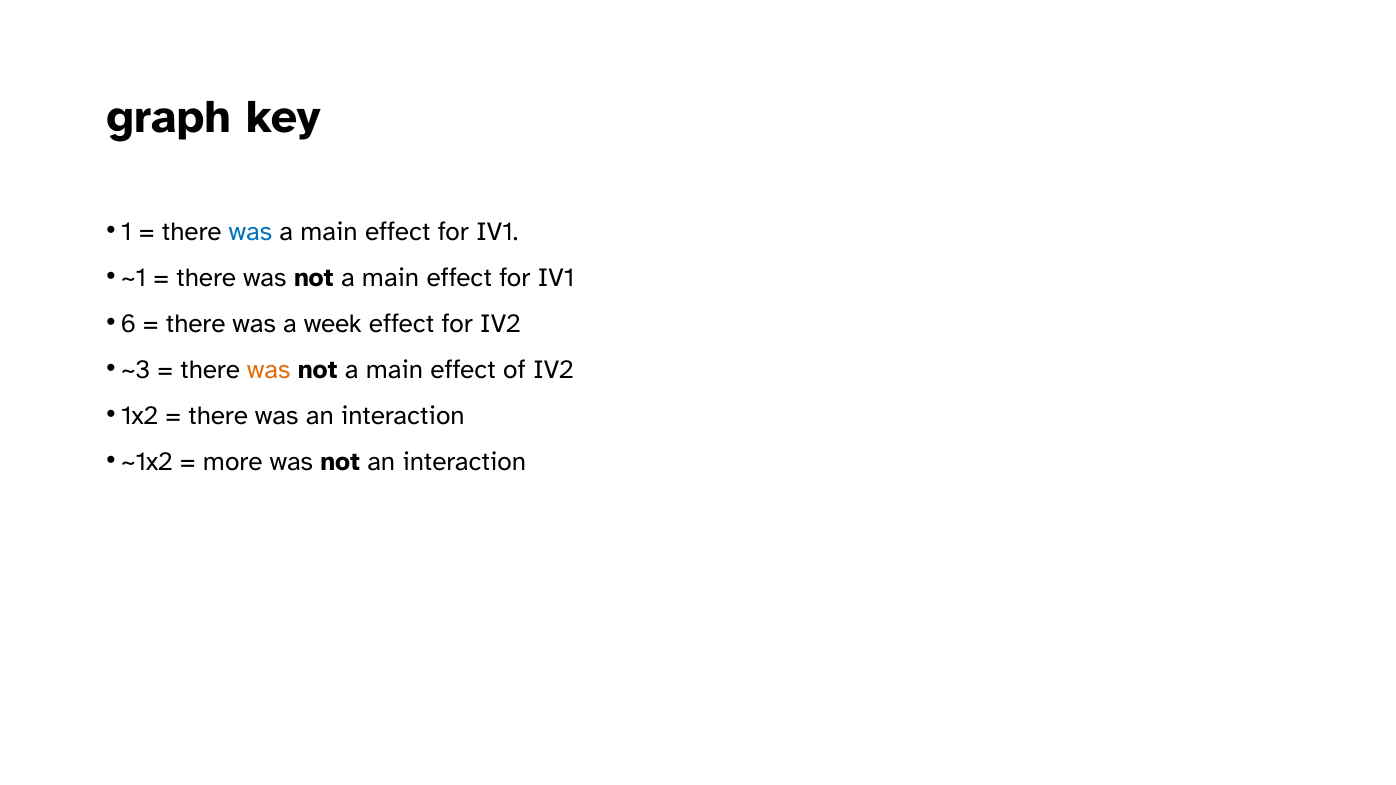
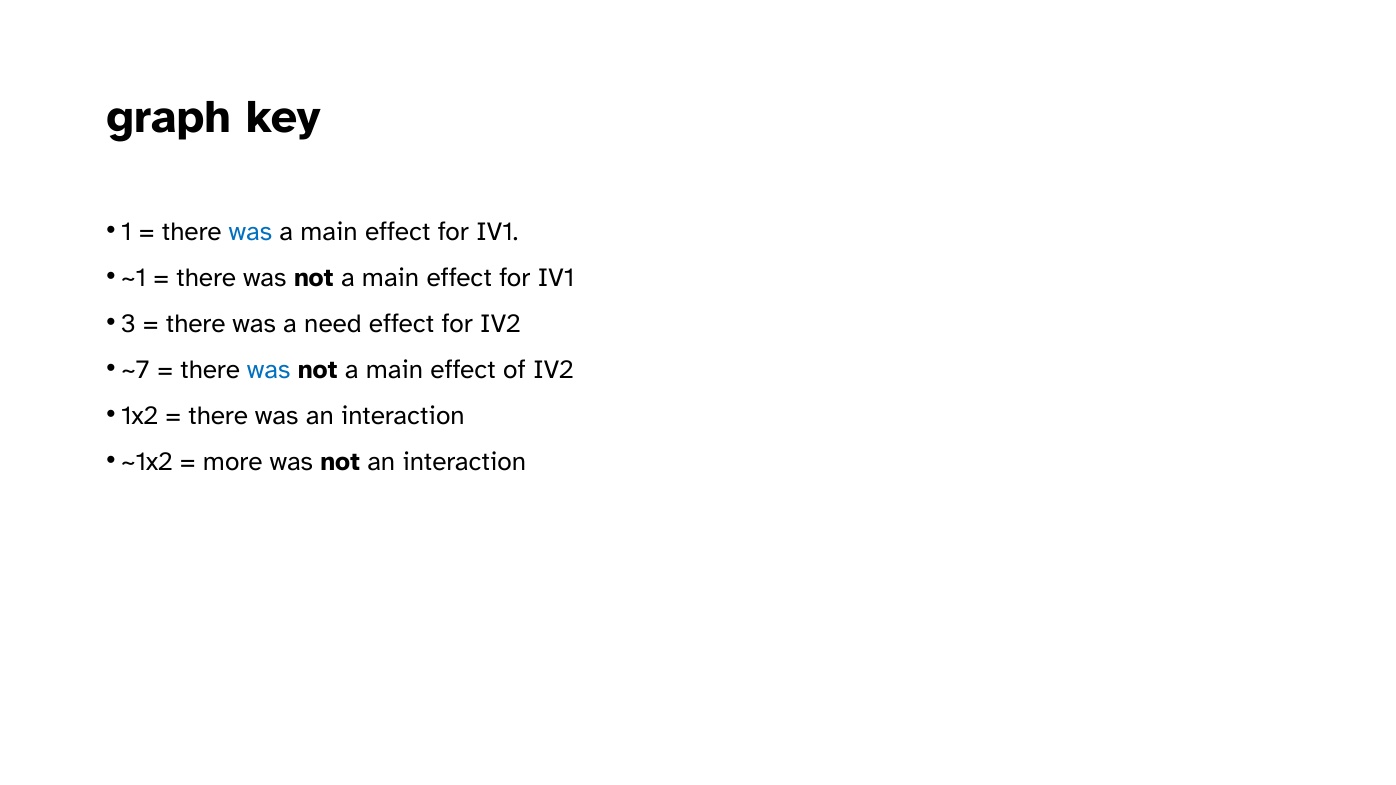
6: 6 -> 3
week: week -> need
~3: ~3 -> ~7
was at (269, 370) colour: orange -> blue
